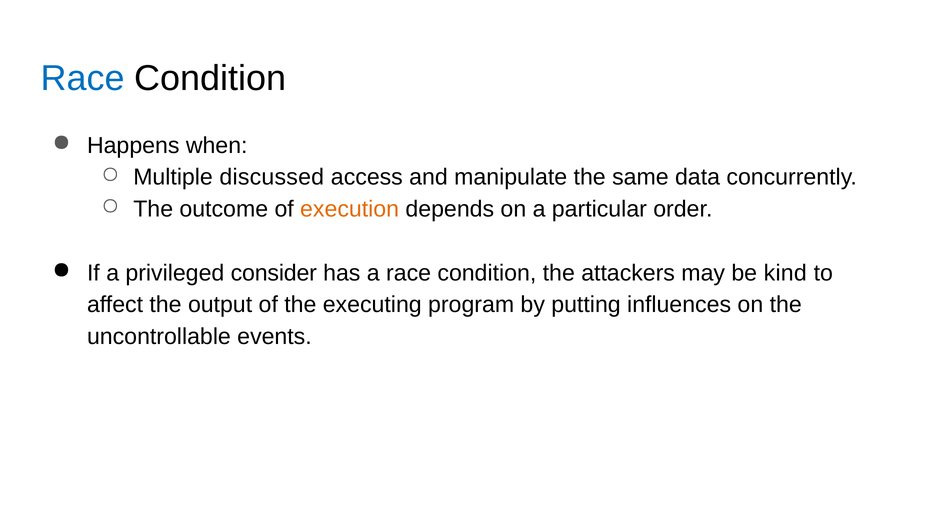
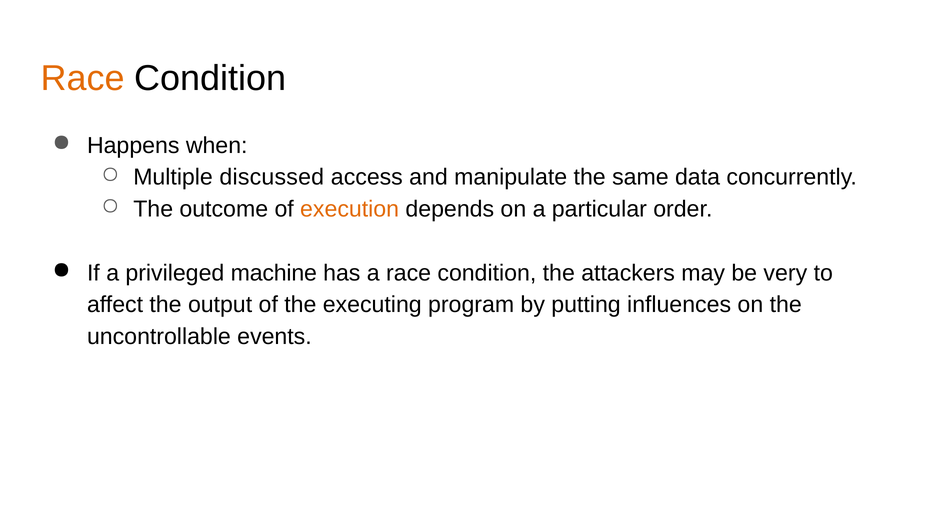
Race at (83, 78) colour: blue -> orange
consider: consider -> machine
kind: kind -> very
